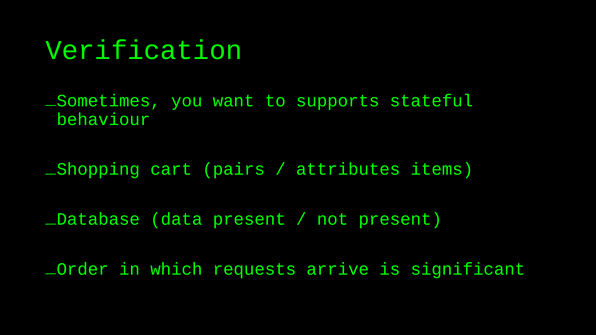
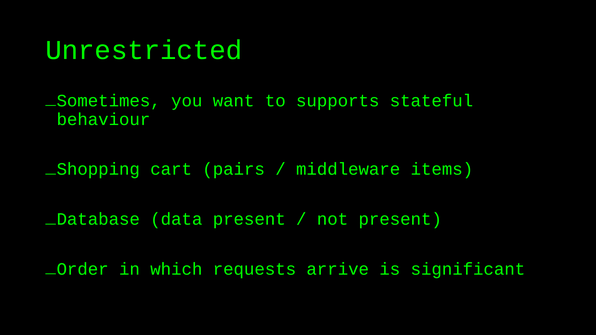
Verification: Verification -> Unrestricted
attributes: attributes -> middleware
